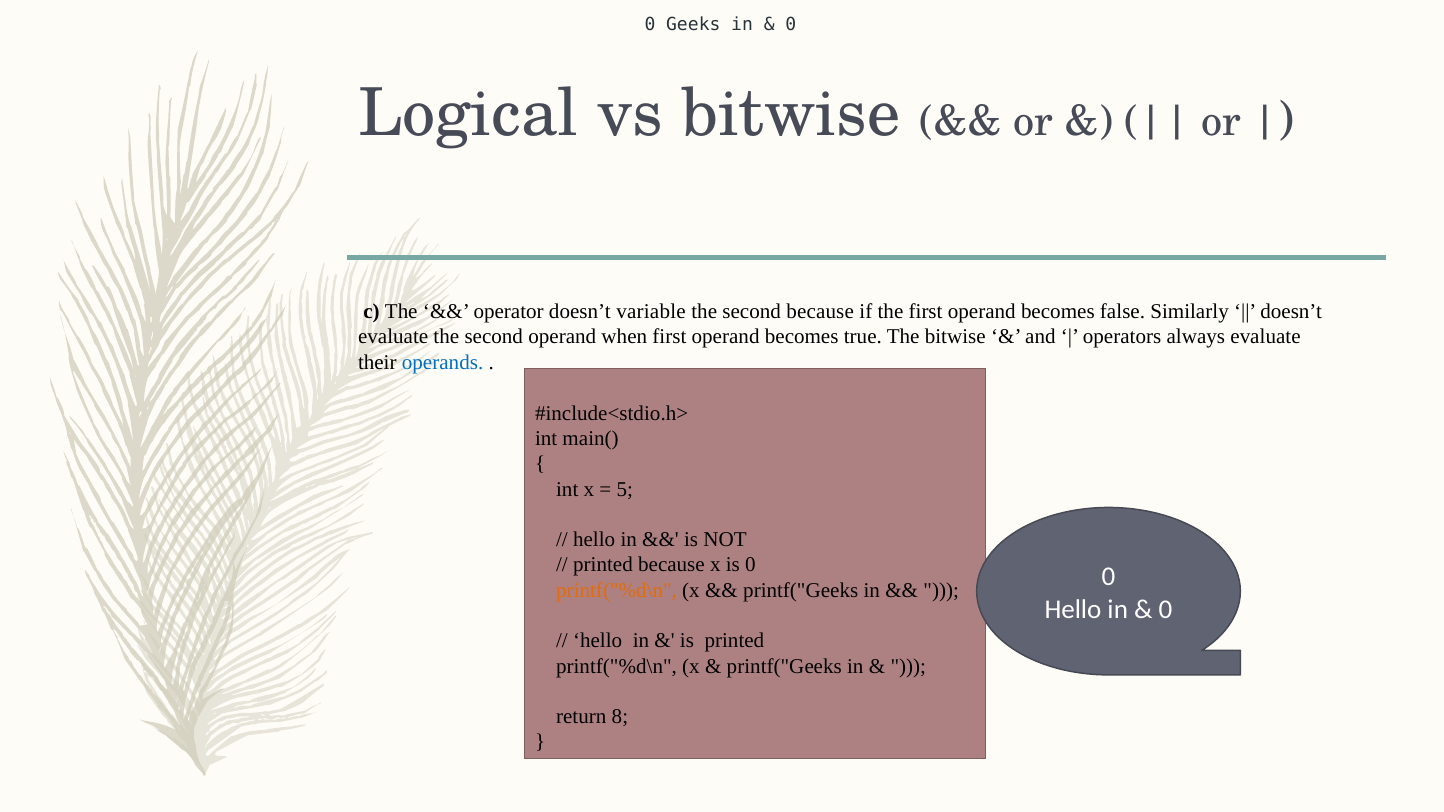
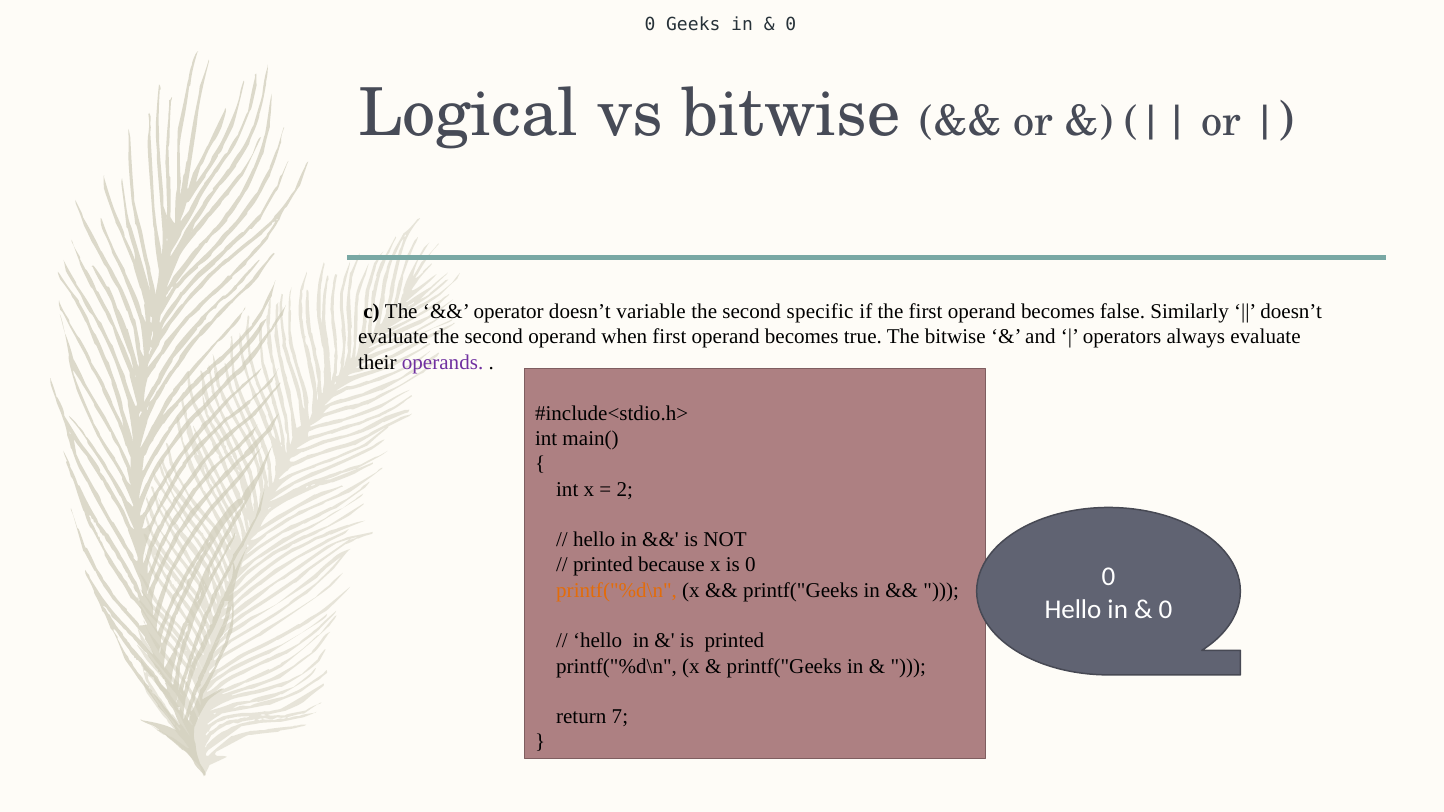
second because: because -> specific
operands colour: blue -> purple
5: 5 -> 2
8: 8 -> 7
